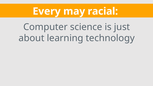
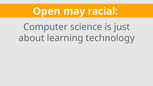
Every: Every -> Open
